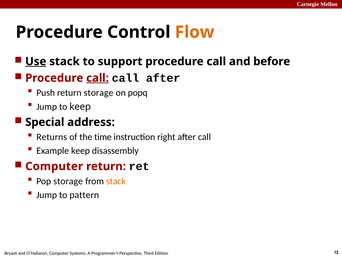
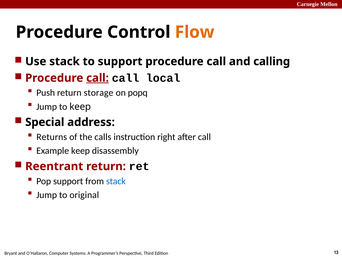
Use underline: present -> none
before: before -> calling
call after: after -> local
time: time -> calls
Computer at (54, 166): Computer -> Reentrant
Pop storage: storage -> support
stack at (116, 181) colour: orange -> blue
pattern: pattern -> original
